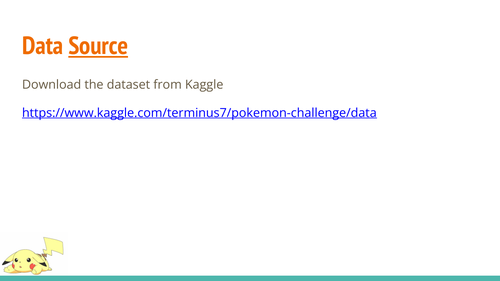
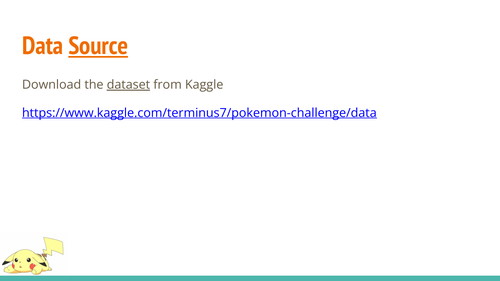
dataset underline: none -> present
